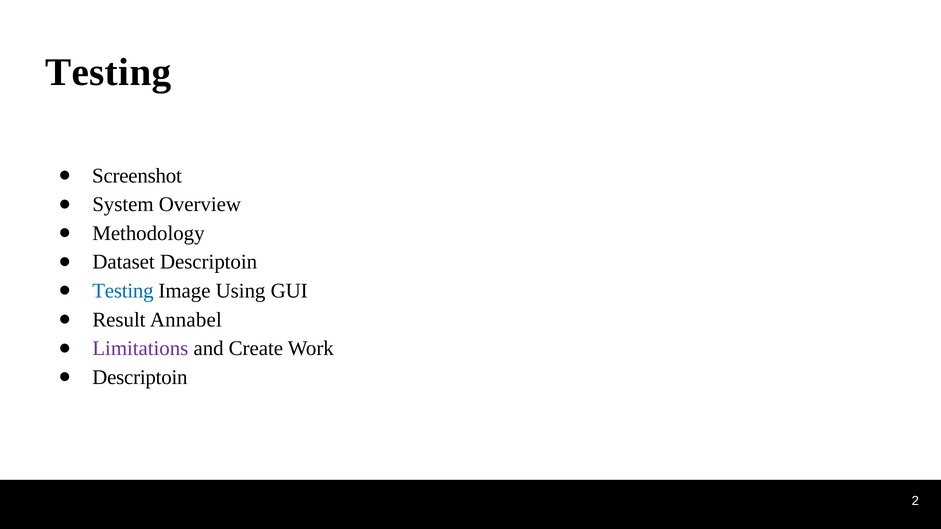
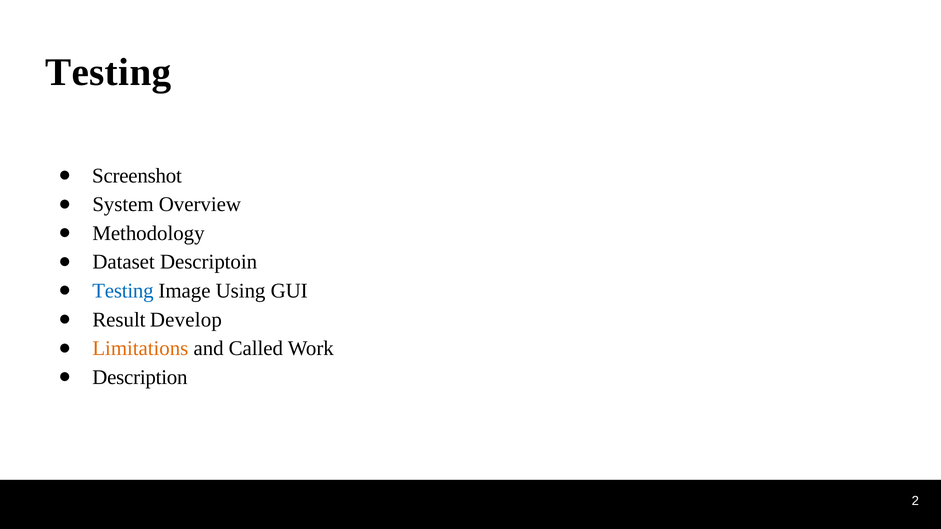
Annabel: Annabel -> Develop
Limitations colour: purple -> orange
Create: Create -> Called
Descriptoin at (140, 378): Descriptoin -> Description
